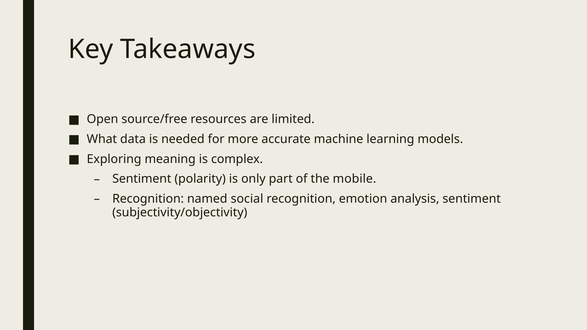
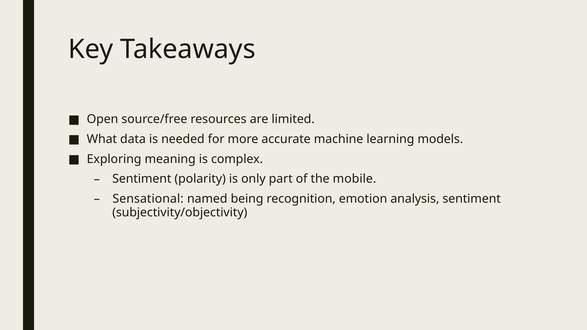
Recognition at (148, 199): Recognition -> Sensational
social: social -> being
